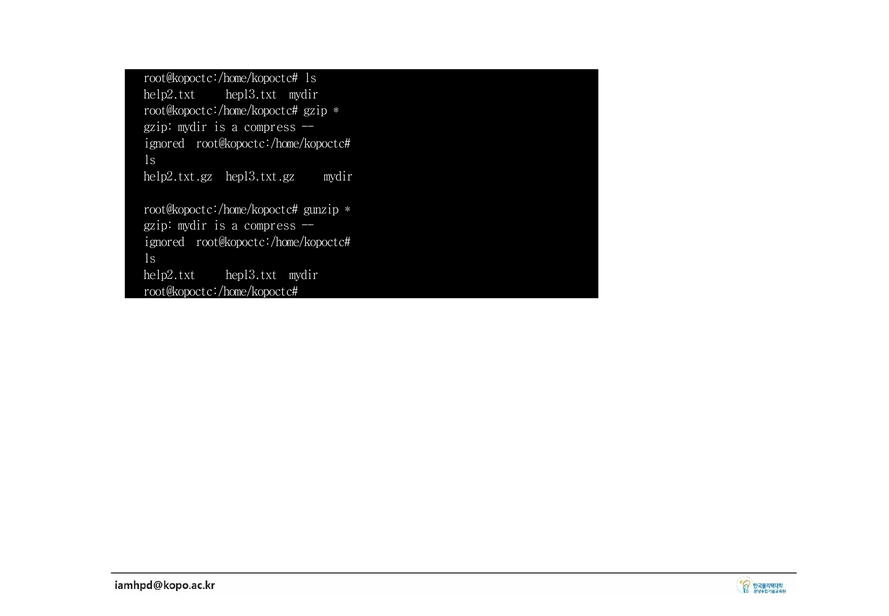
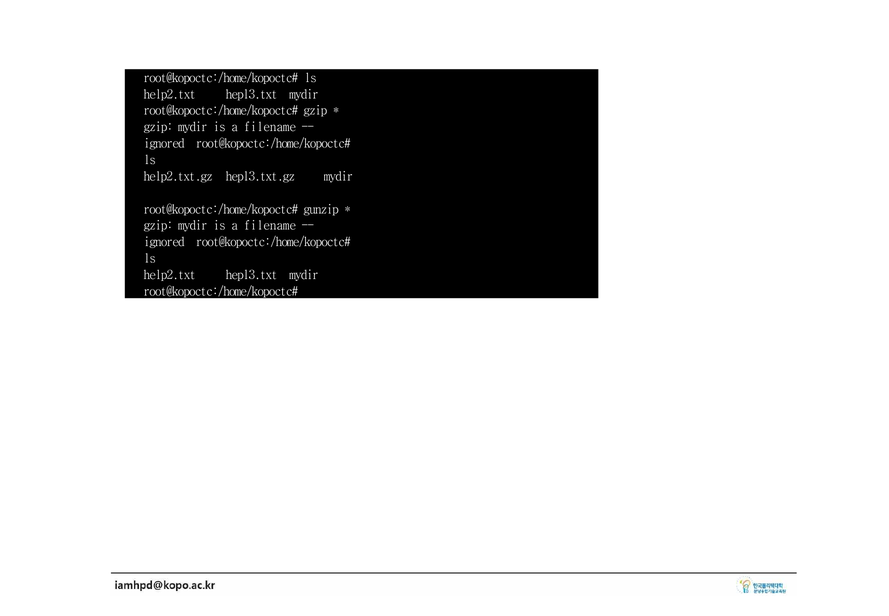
compress at (270, 127): compress -> filename
compress at (270, 226): compress -> filename
